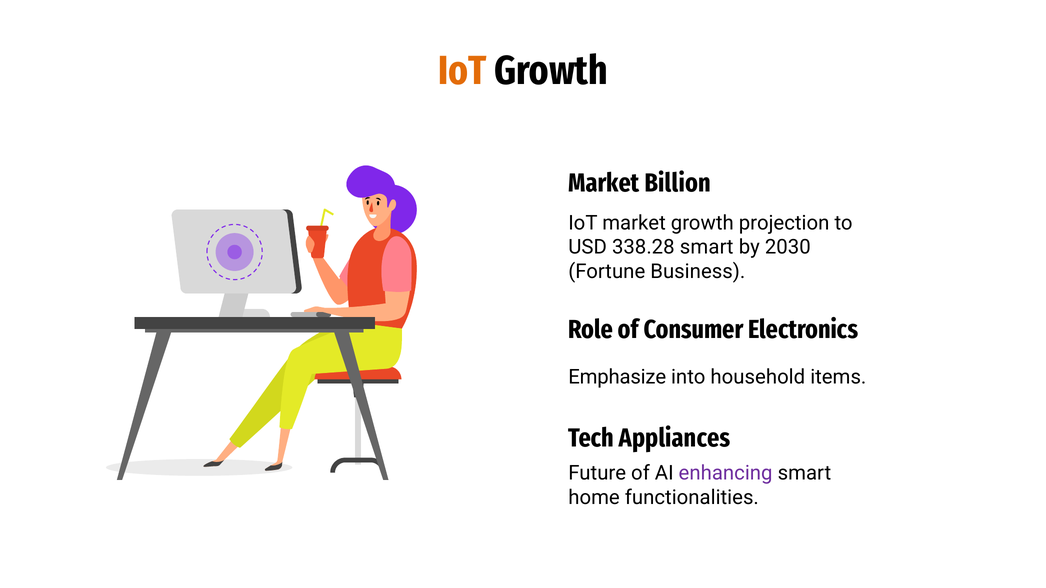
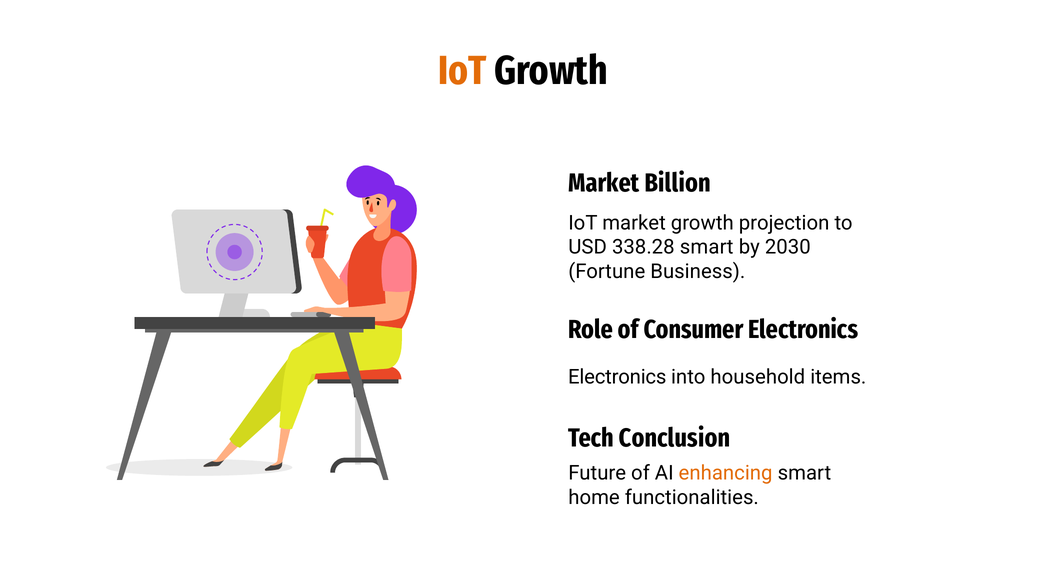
Emphasize at (617, 377): Emphasize -> Electronics
Appliances: Appliances -> Conclusion
enhancing colour: purple -> orange
